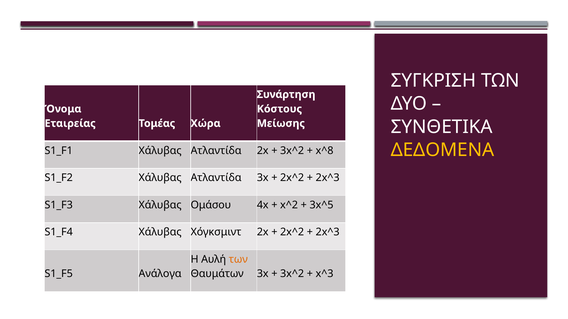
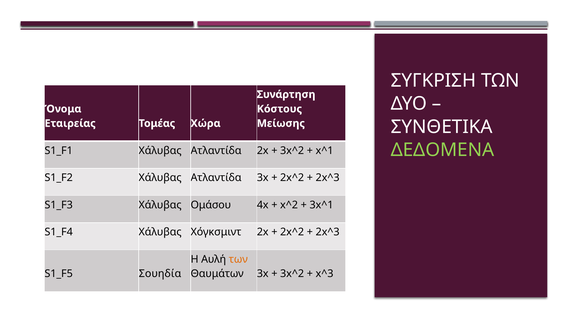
ΔΕΔΟΜΕΝΑ colour: yellow -> light green
x^8: x^8 -> x^1
3x^5: 3x^5 -> 3x^1
Ανάλογα: Ανάλογα -> Σουηδία
